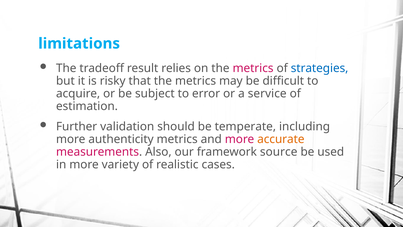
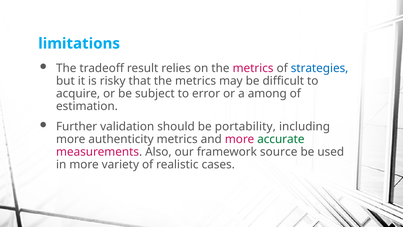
service: service -> among
temperate: temperate -> portability
accurate colour: orange -> green
